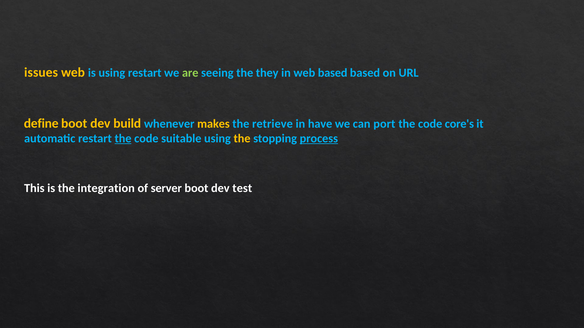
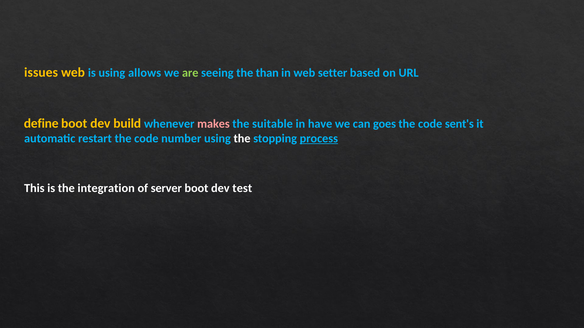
using restart: restart -> allows
they: they -> than
web based: based -> setter
makes colour: yellow -> pink
retrieve: retrieve -> suitable
port: port -> goes
core's: core's -> sent's
the at (123, 139) underline: present -> none
suitable: suitable -> number
the at (242, 139) colour: yellow -> white
